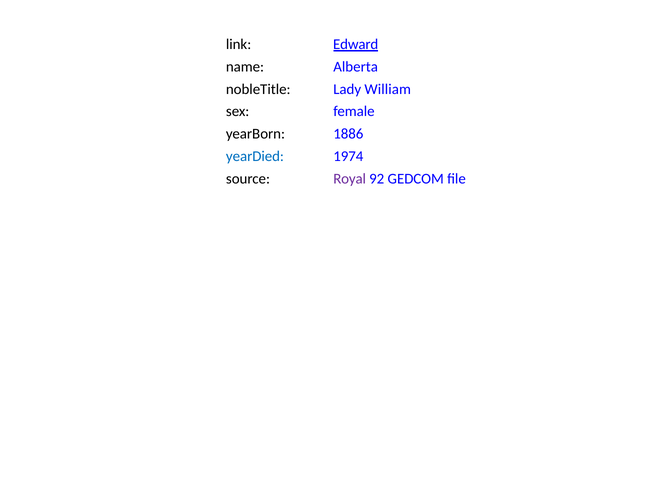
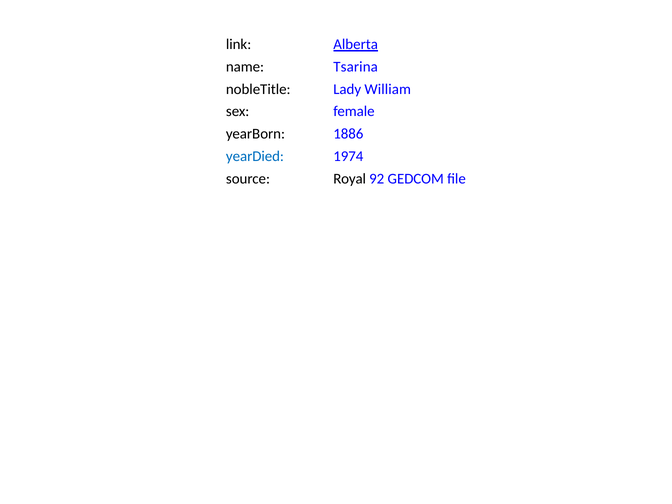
Edward: Edward -> Alberta
Alberta: Alberta -> Tsarina
Royal colour: purple -> black
